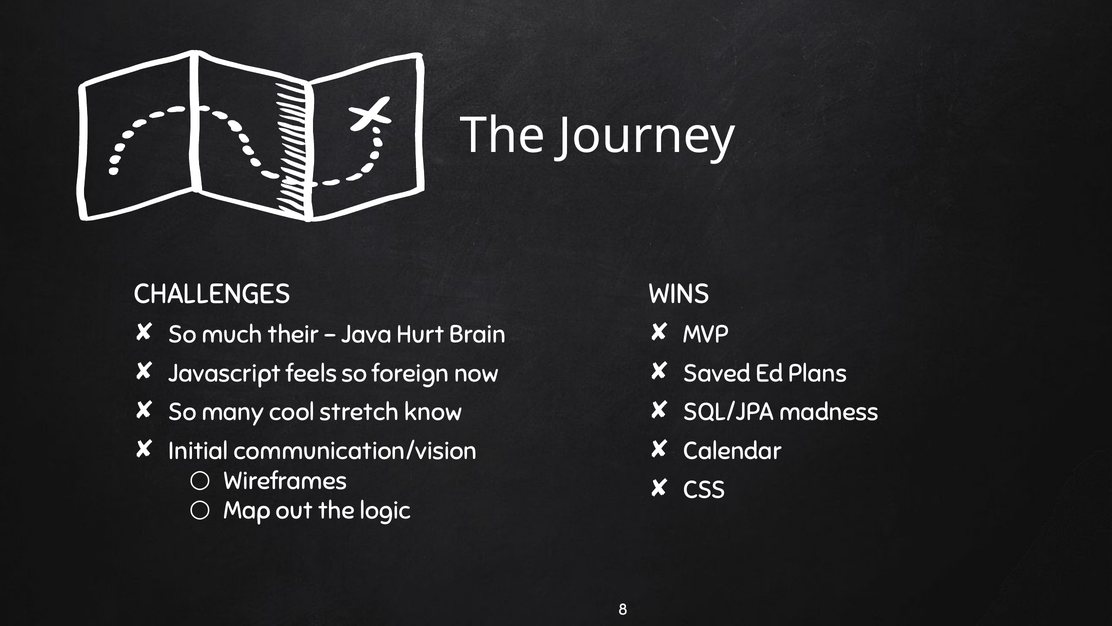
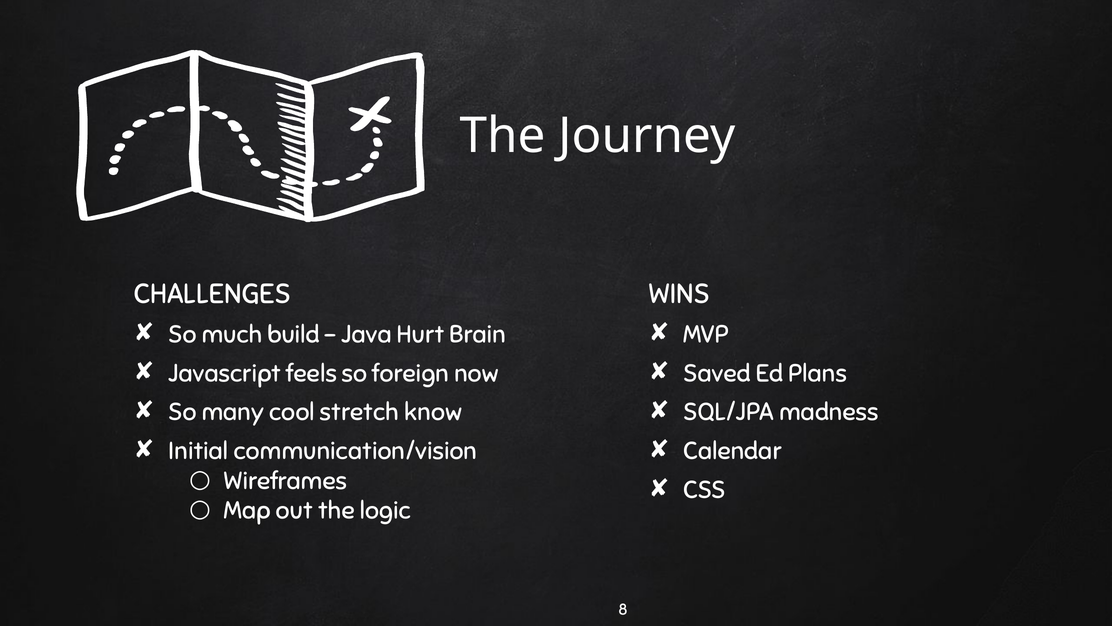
their: their -> build
